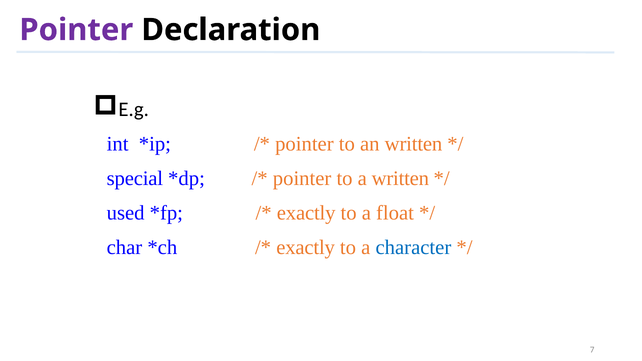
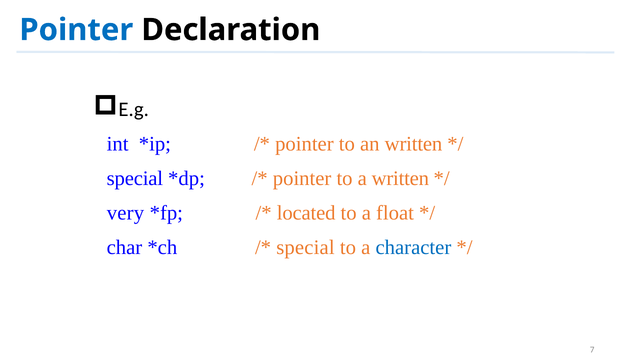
Pointer at (76, 30) colour: purple -> blue
used: used -> very
exactly at (306, 213): exactly -> located
exactly at (306, 248): exactly -> special
